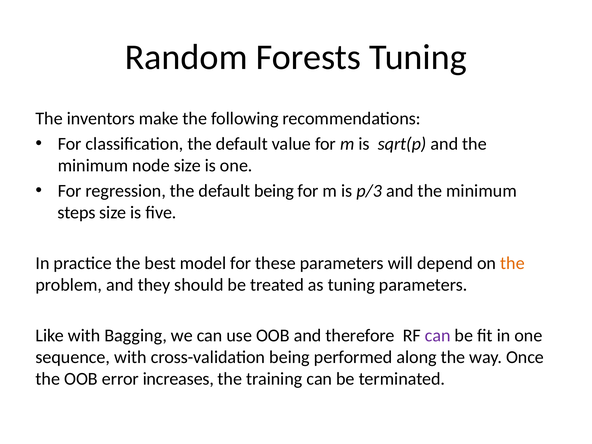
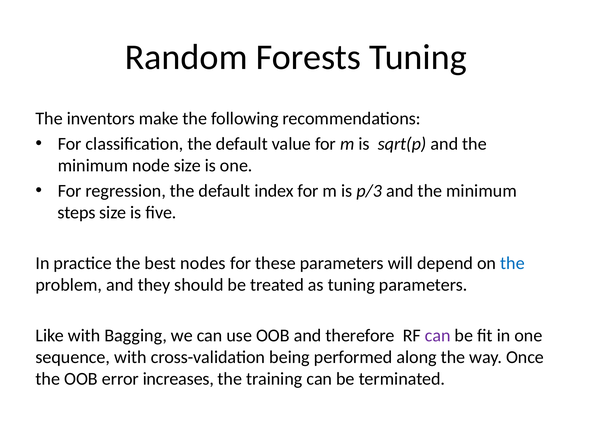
default being: being -> index
model: model -> nodes
the at (512, 263) colour: orange -> blue
